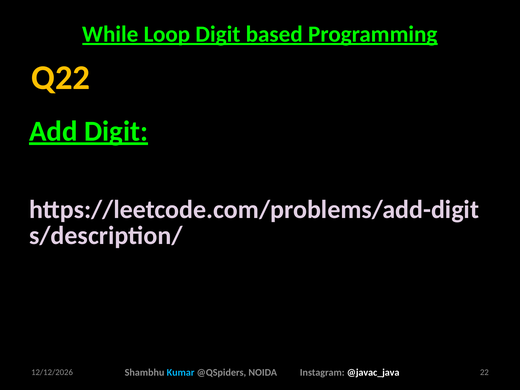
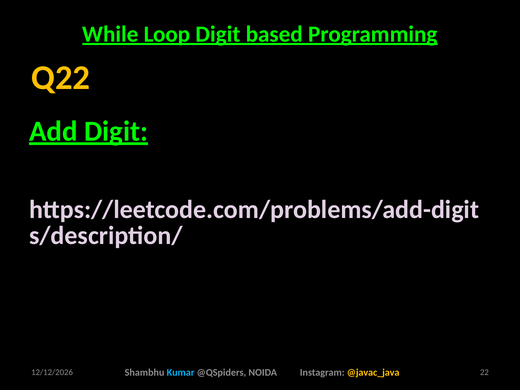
@javac_java colour: white -> yellow
